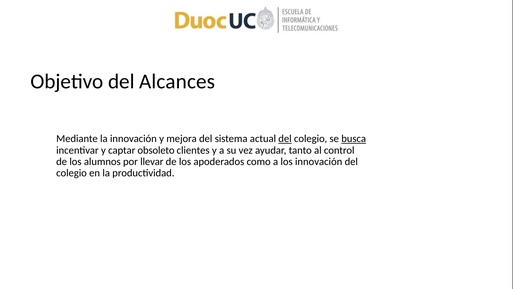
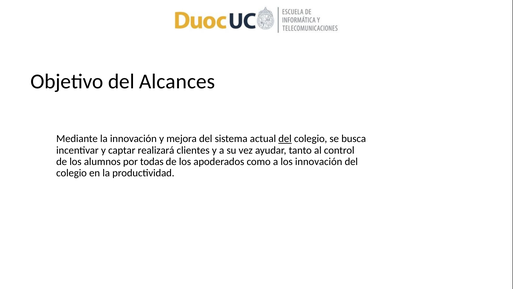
busca underline: present -> none
obsoleto: obsoleto -> realizará
llevar: llevar -> todas
